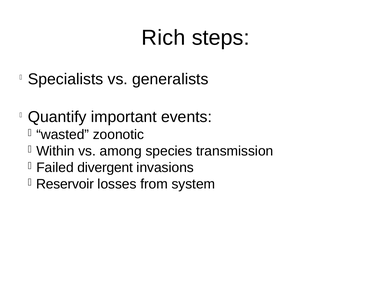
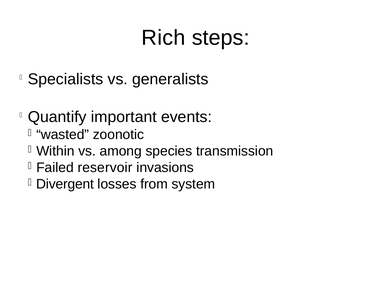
divergent: divergent -> reservoir
Reservoir: Reservoir -> Divergent
